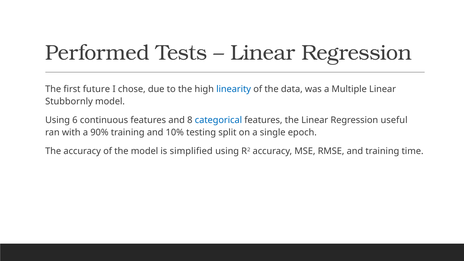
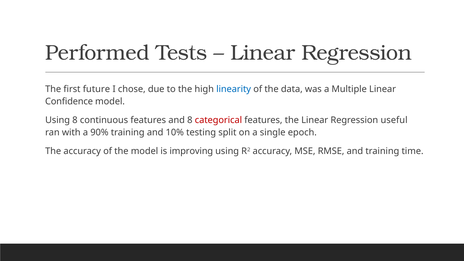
Stubbornly: Stubbornly -> Confidence
Using 6: 6 -> 8
categorical colour: blue -> red
simplified: simplified -> improving
